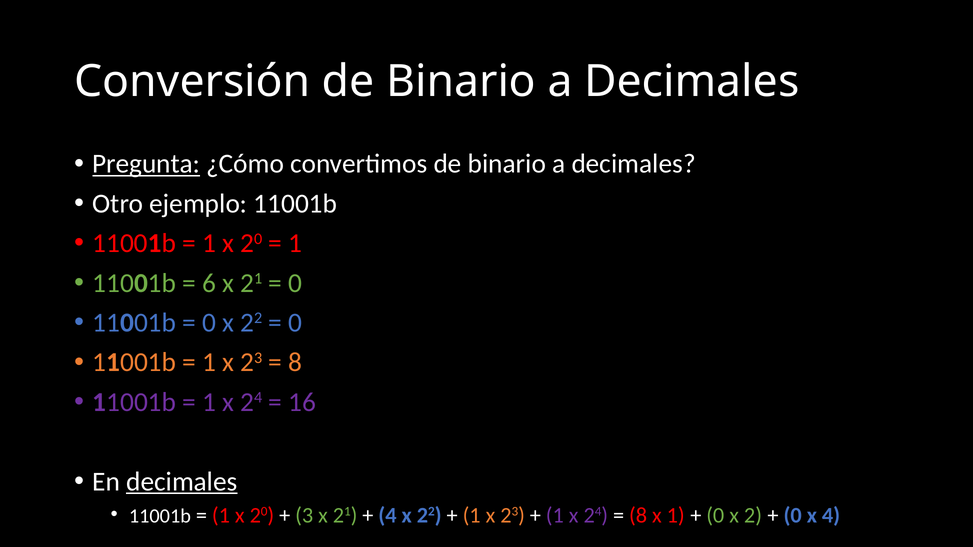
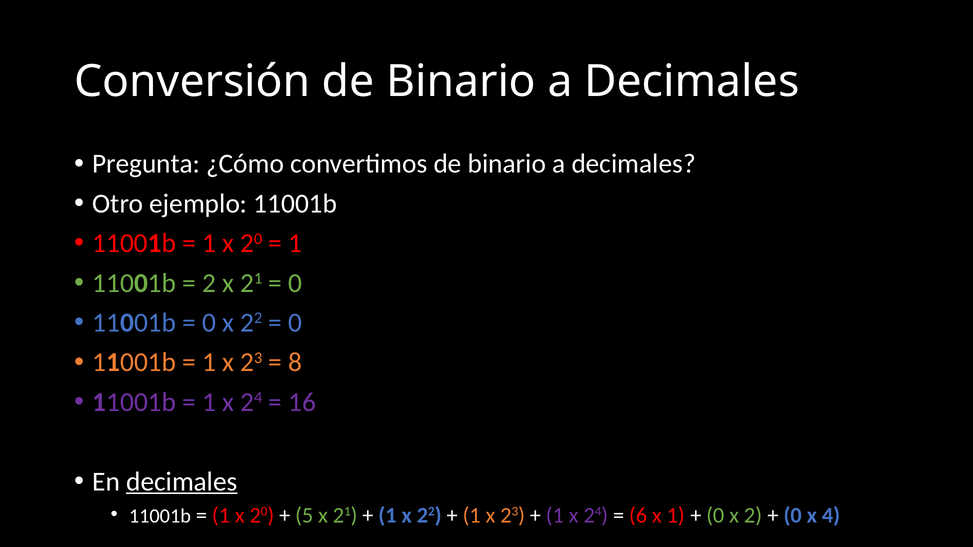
Pregunta underline: present -> none
6 at (209, 283): 6 -> 2
3: 3 -> 5
4 at (387, 516): 4 -> 1
8 at (638, 516): 8 -> 6
